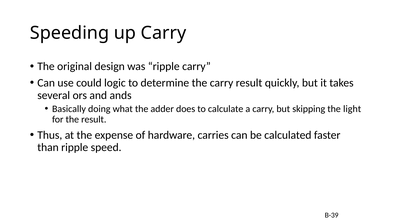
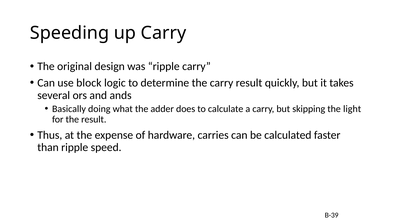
could: could -> block
